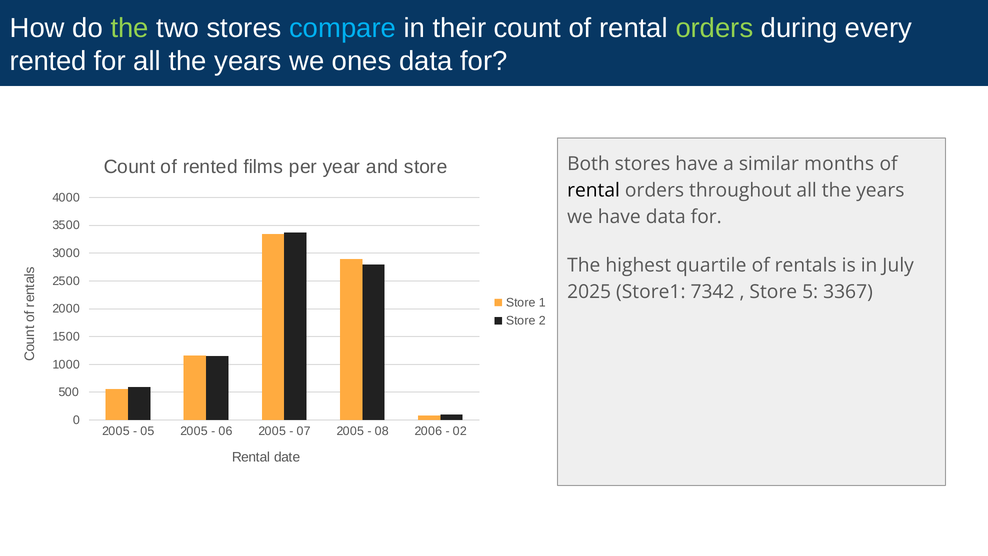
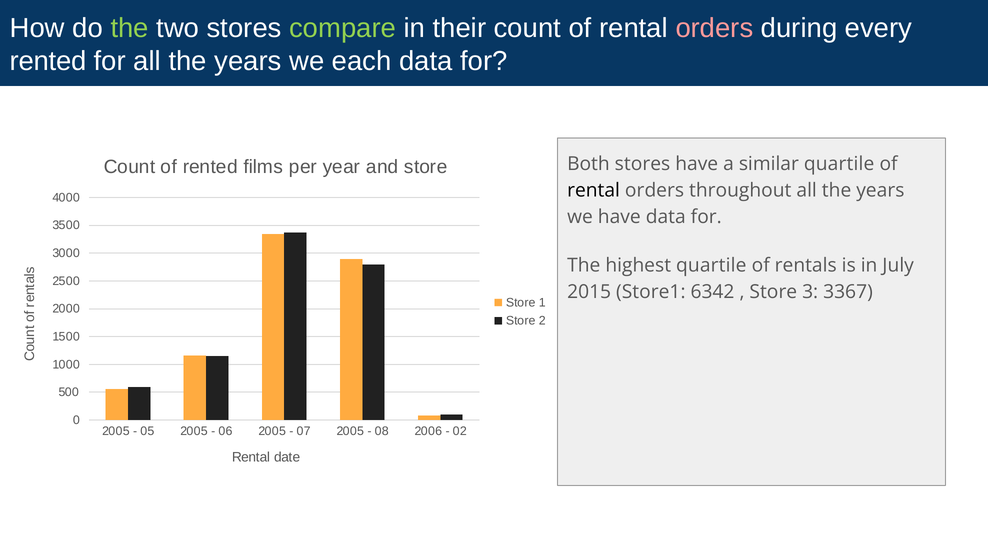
compare colour: light blue -> light green
orders at (714, 28) colour: light green -> pink
ones: ones -> each
similar months: months -> quartile
2025: 2025 -> 2015
7342: 7342 -> 6342
5: 5 -> 3
